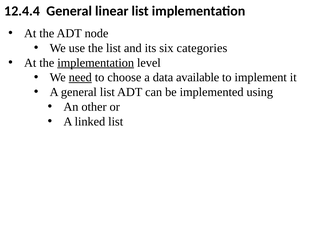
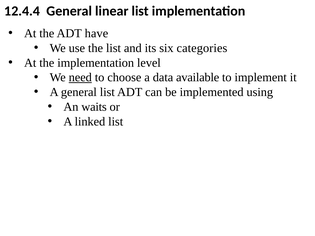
node: node -> have
implementation at (96, 63) underline: present -> none
other: other -> waits
